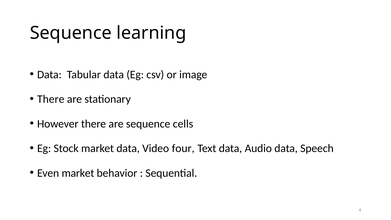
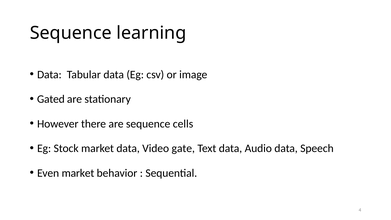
There at (51, 99): There -> Gated
four: four -> gate
